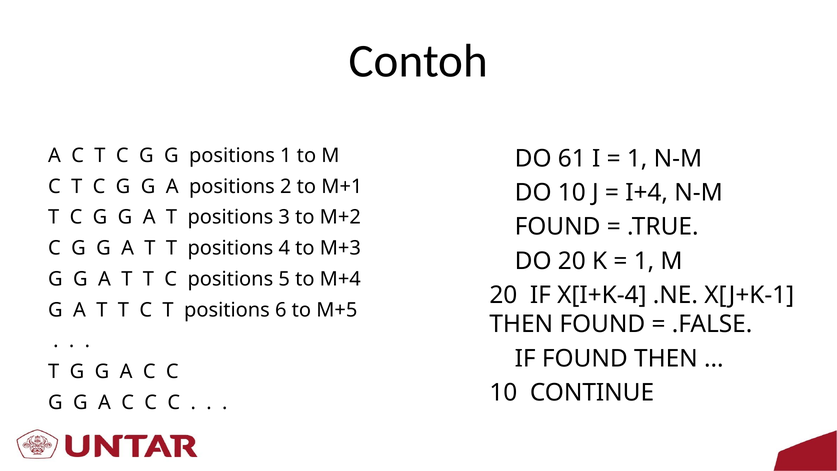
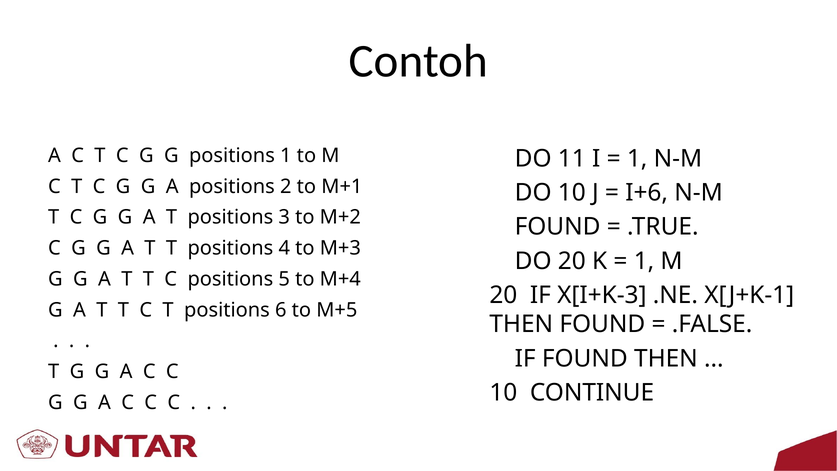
61: 61 -> 11
I+4: I+4 -> I+6
X[I+K-4: X[I+K-4 -> X[I+K-3
